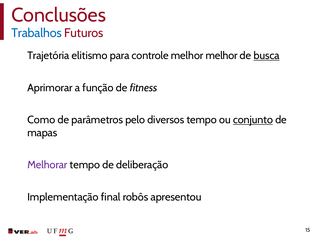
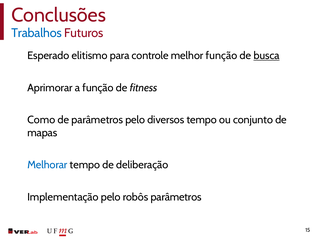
Trajetória: Trajetória -> Esperado
melhor melhor: melhor -> função
conjunto underline: present -> none
Melhorar colour: purple -> blue
Implementação final: final -> pelo
robôs apresentou: apresentou -> parâmetros
